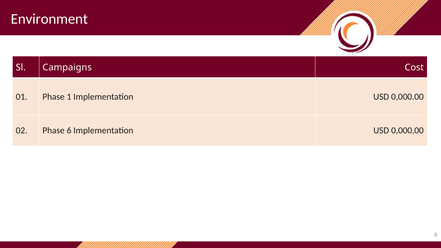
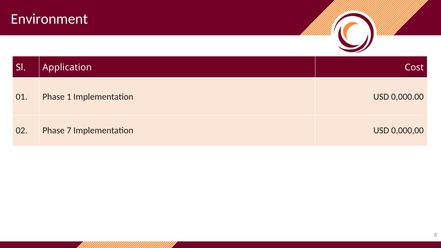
Campaigns: Campaigns -> Application
6: 6 -> 7
